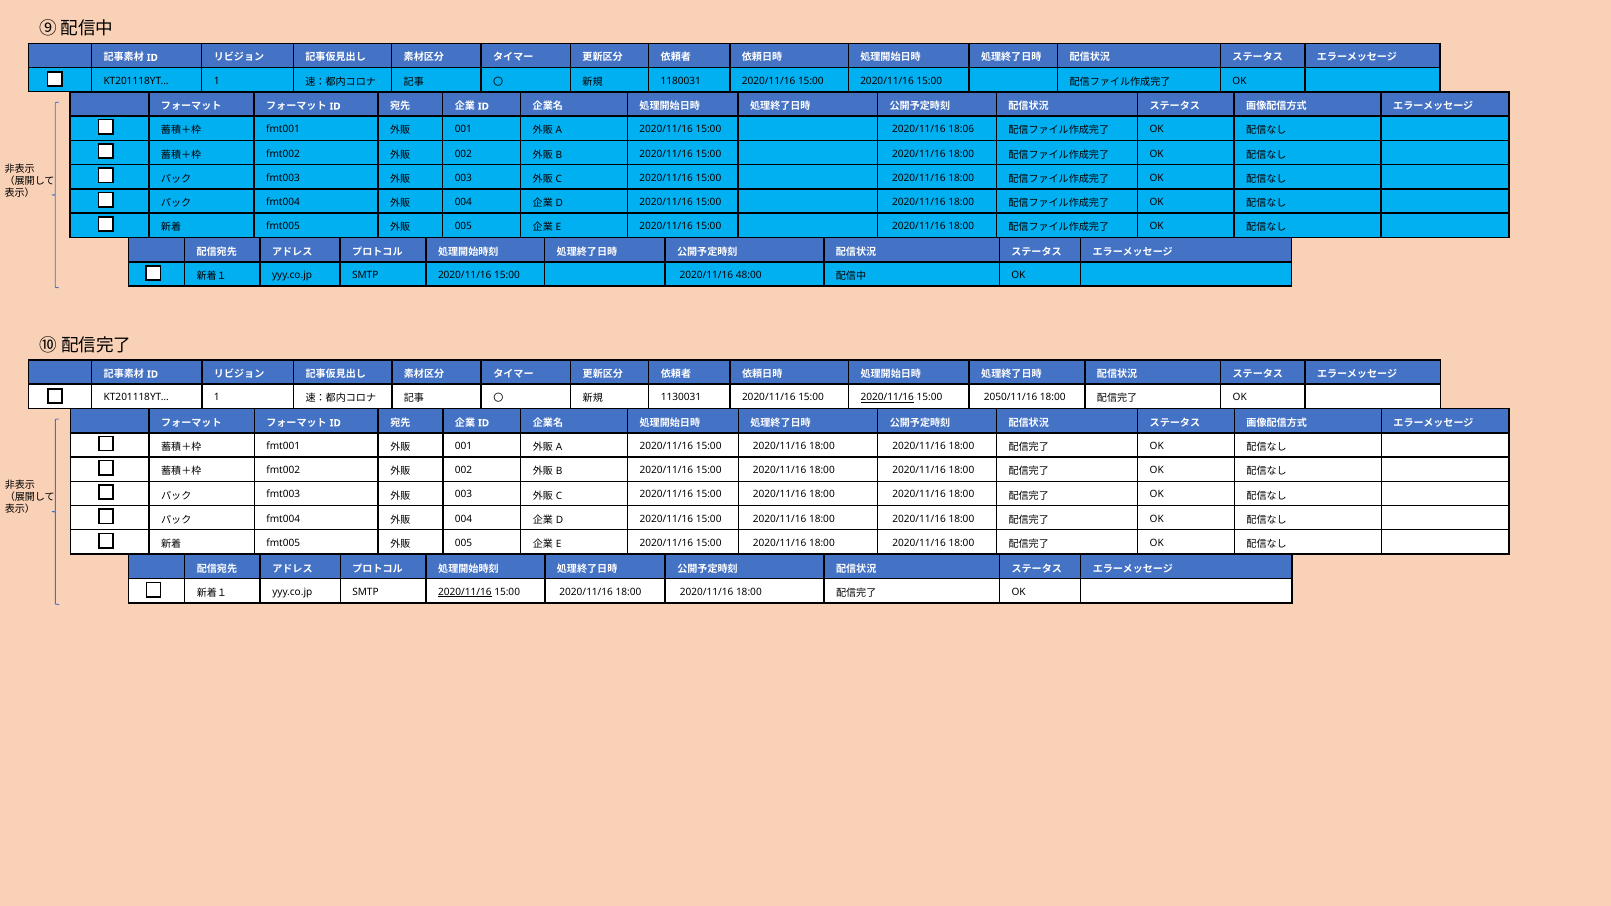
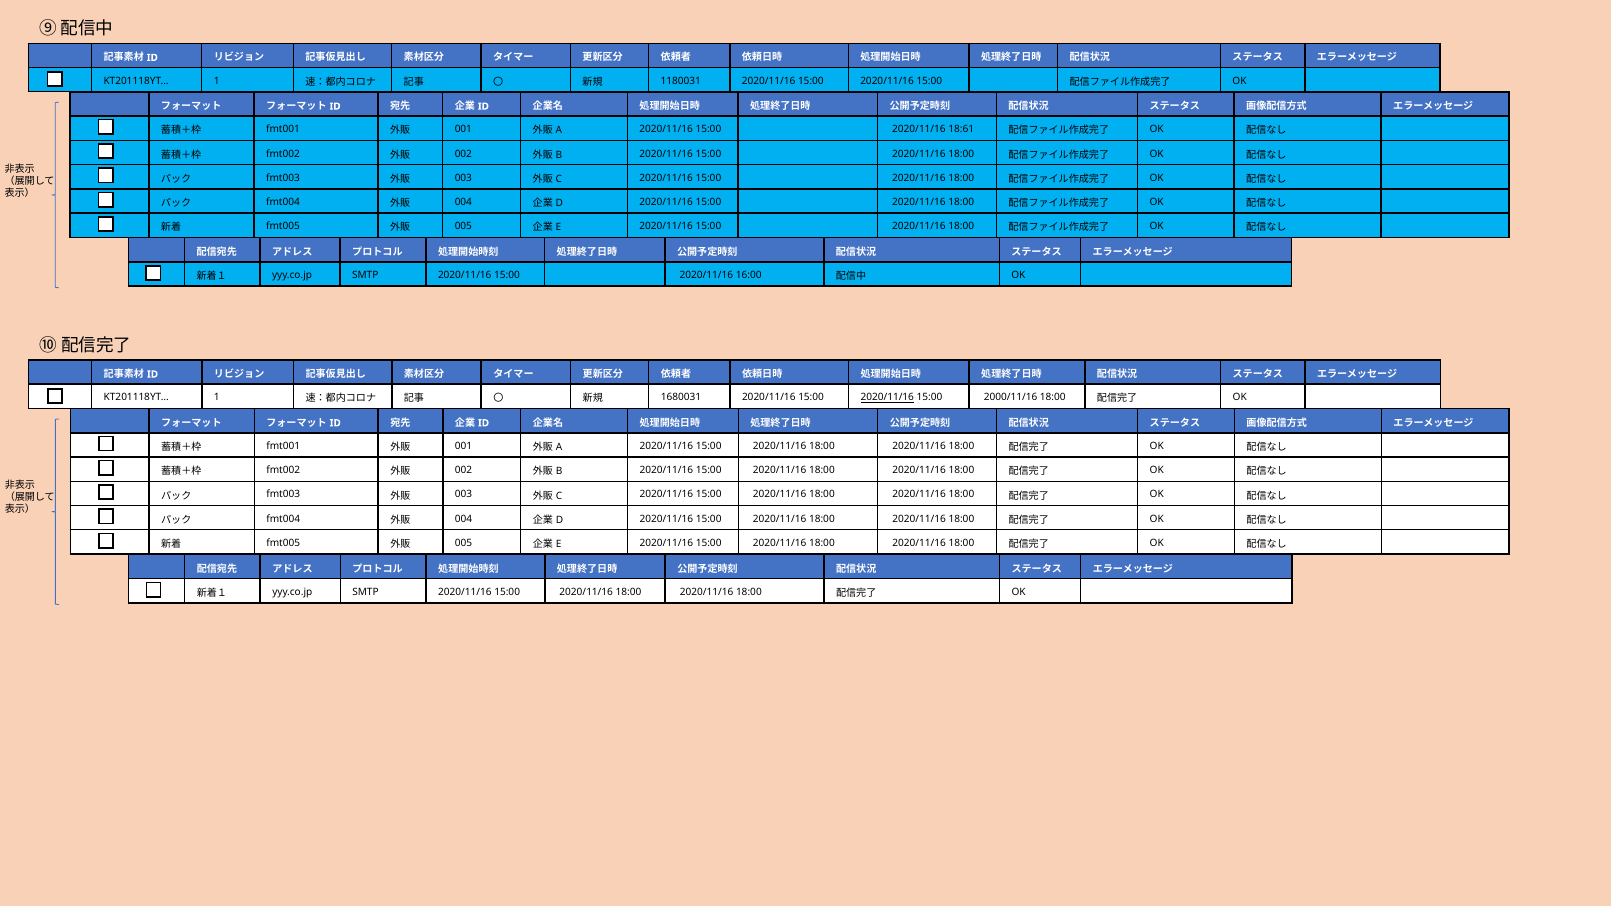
18:06: 18:06 -> 18:61
48:00: 48:00 -> 16:00
1130031: 1130031 -> 1680031
2050/11/16: 2050/11/16 -> 2000/11/16
2020/11/16 at (465, 592) underline: present -> none
